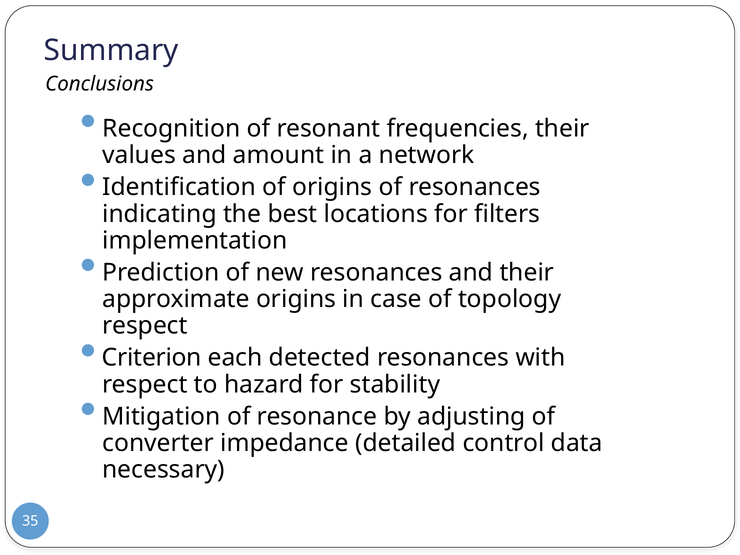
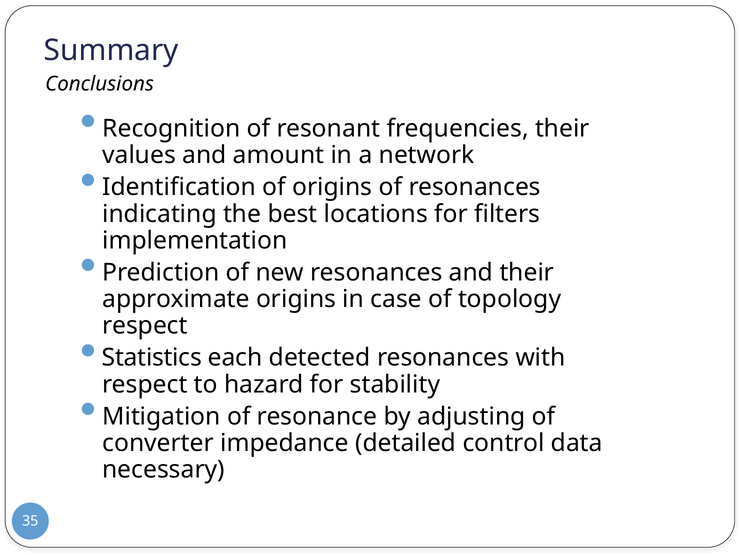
Criterion: Criterion -> Statistics
